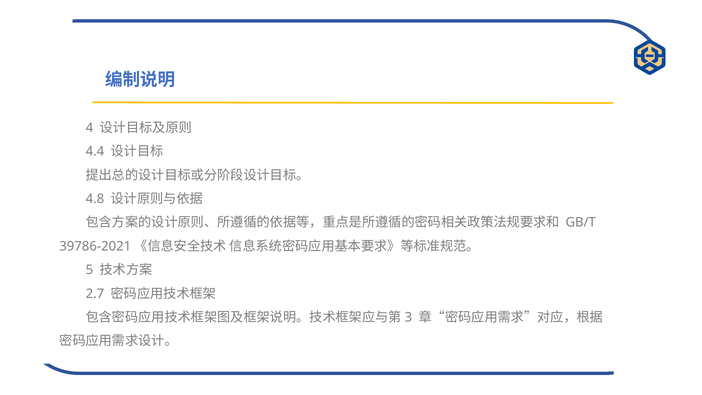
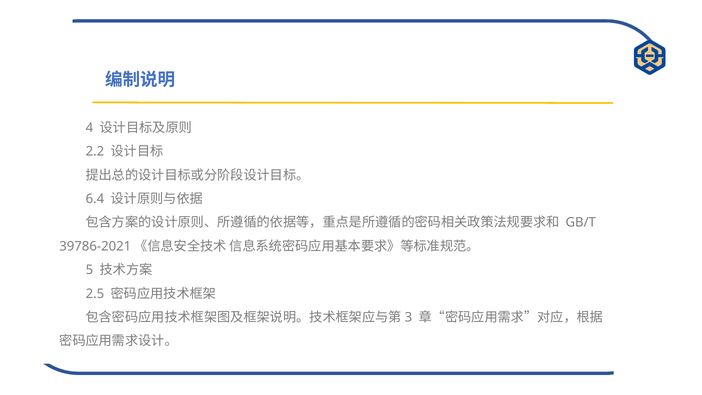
4.4: 4.4 -> 2.2
4.8: 4.8 -> 6.4
2.7: 2.7 -> 2.5
